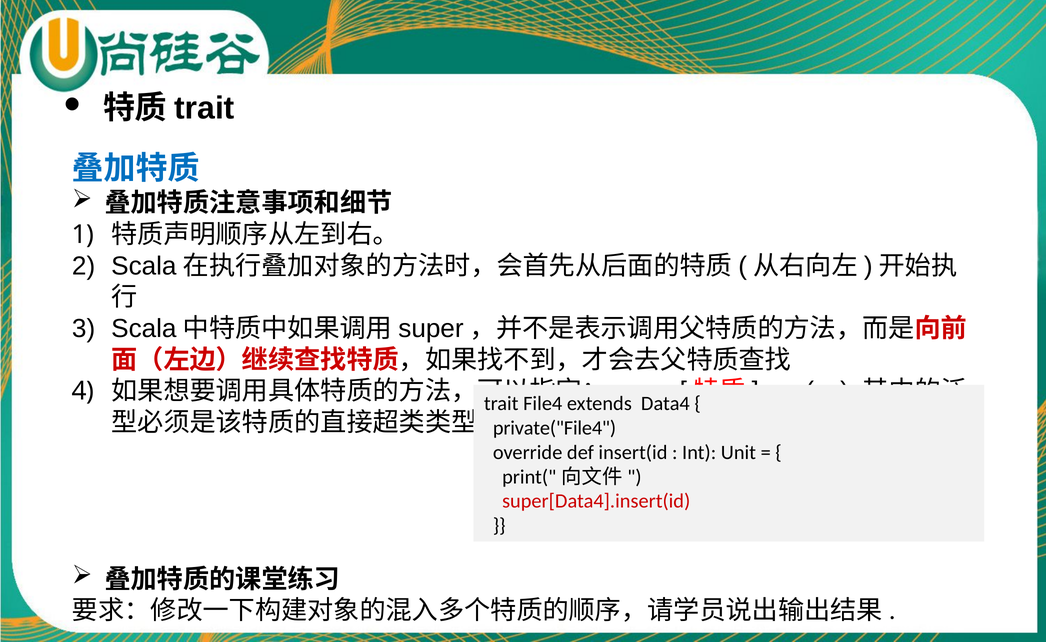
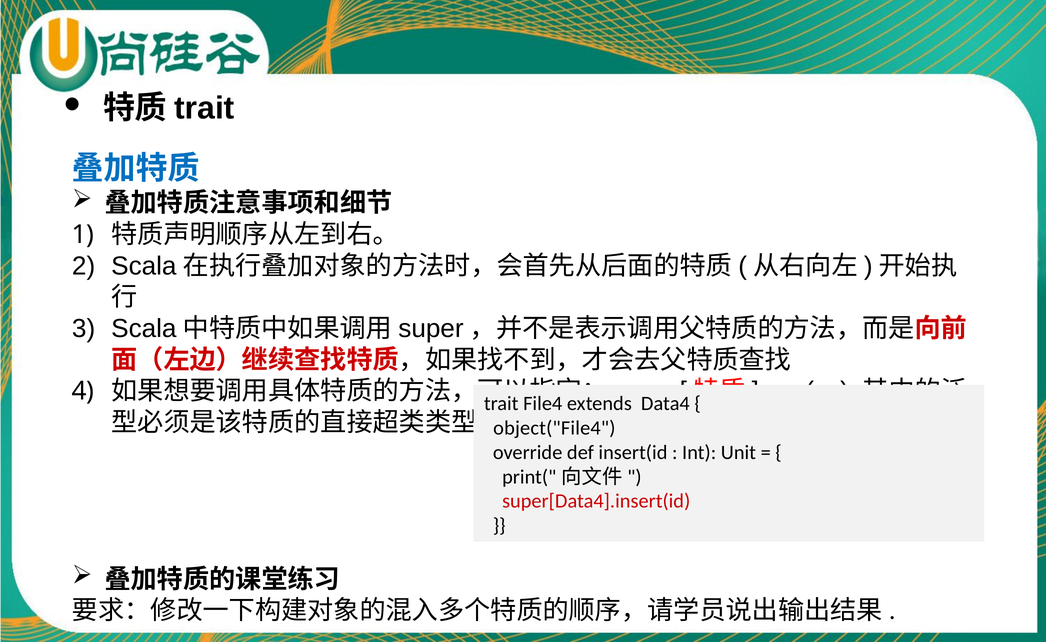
private("File4: private("File4 -> object("File4
